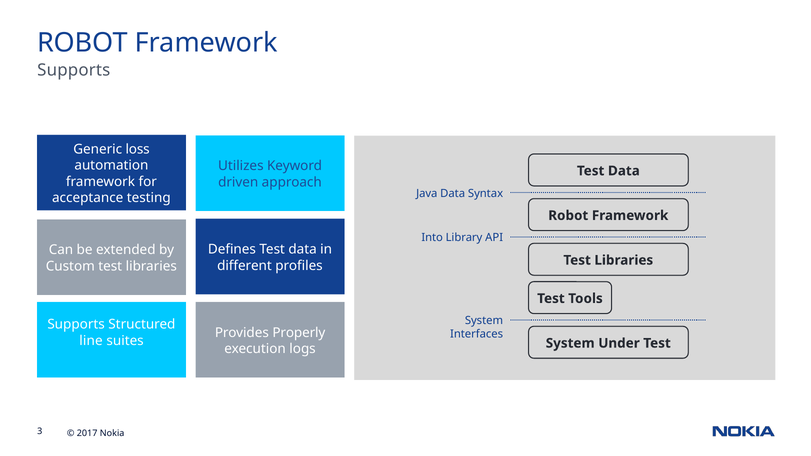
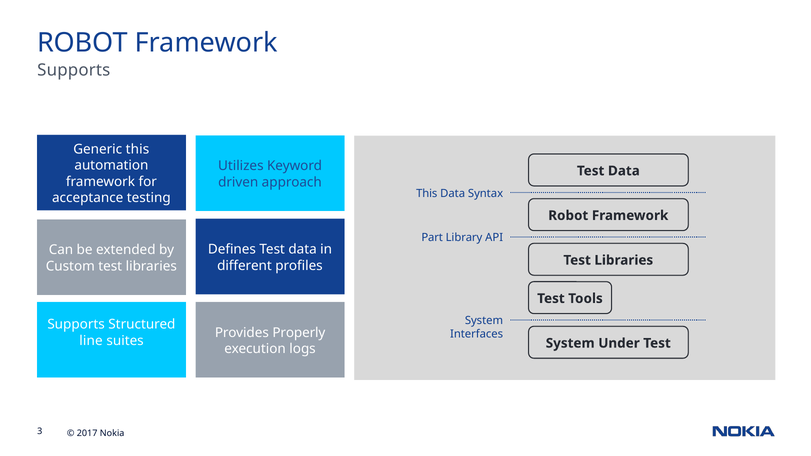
Generic loss: loss -> this
Java at (427, 194): Java -> This
Into: Into -> Part
